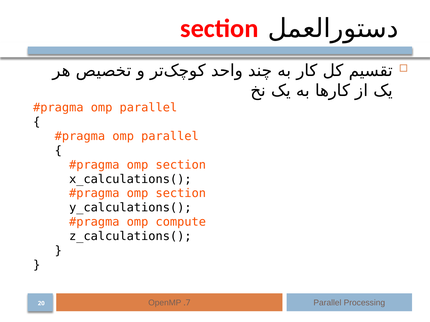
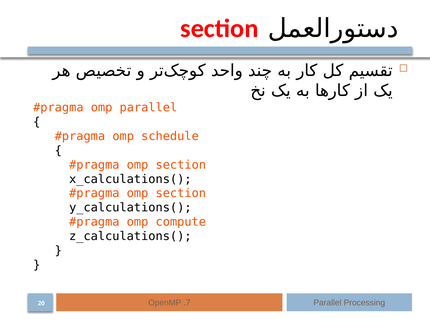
parallel at (170, 136): parallel -> schedule
